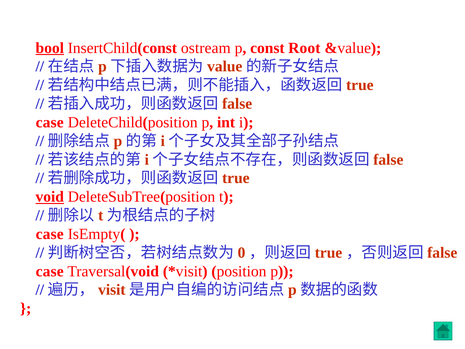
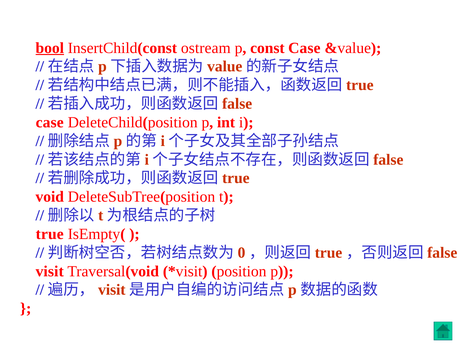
const Root: Root -> Case
void underline: present -> none
case at (50, 234): case -> true
case at (50, 271): case -> visit
